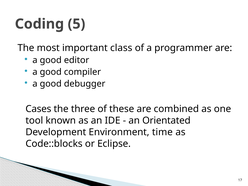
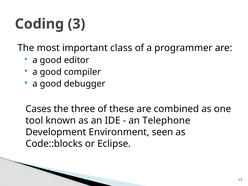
5: 5 -> 3
Orientated: Orientated -> Telephone
time: time -> seen
